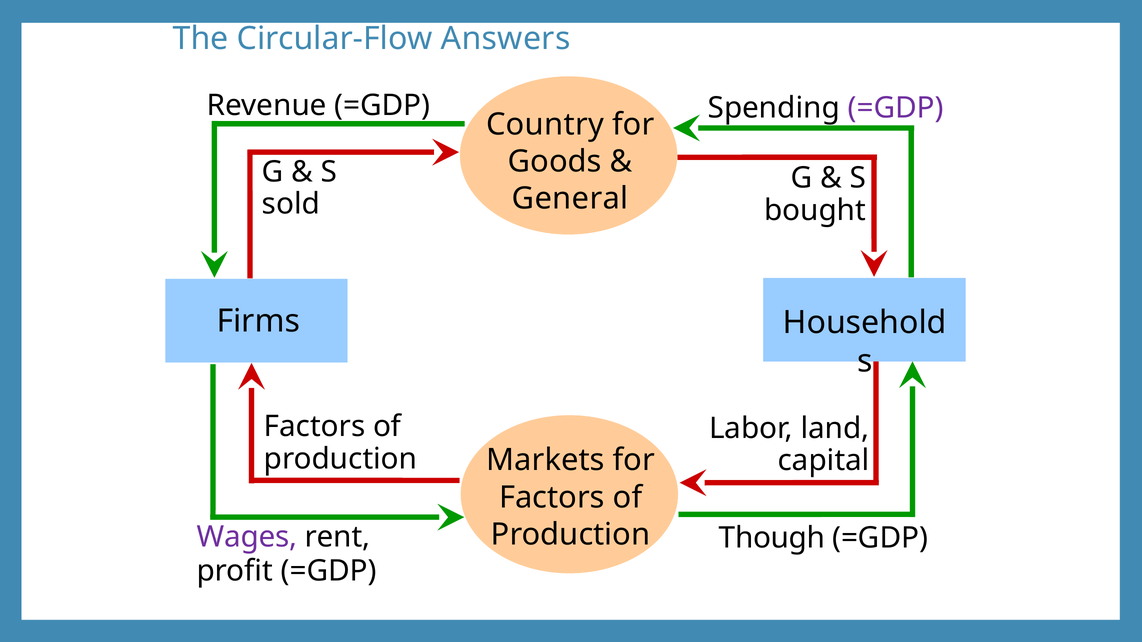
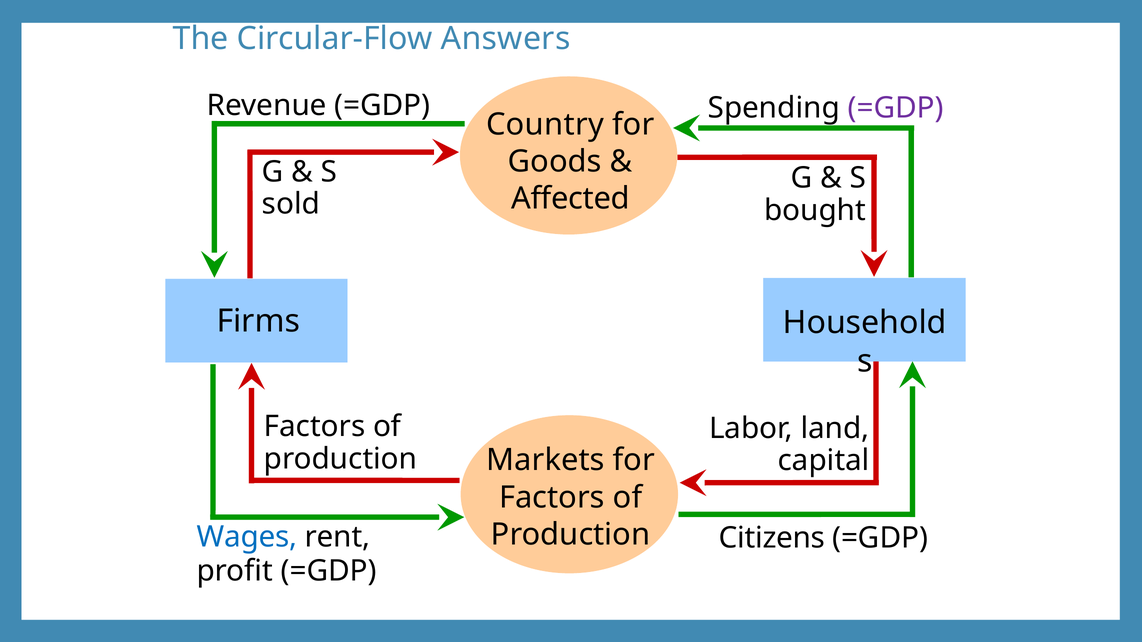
General: General -> Affected
Wages colour: purple -> blue
Though: Though -> Citizens
